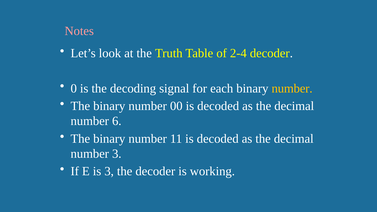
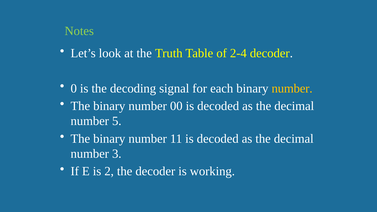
Notes colour: pink -> light green
6: 6 -> 5
is 3: 3 -> 2
